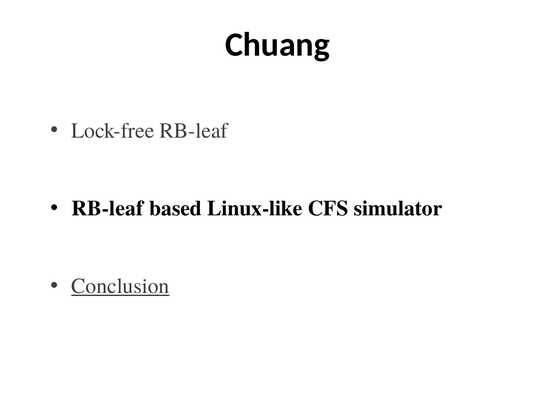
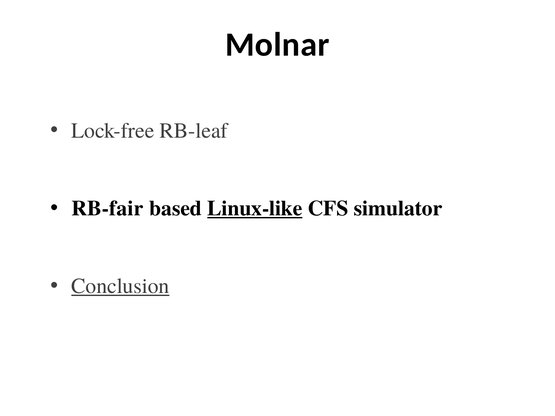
Chuang: Chuang -> Molnar
RB-leaf at (107, 209): RB-leaf -> RB-fair
Linux-like underline: none -> present
